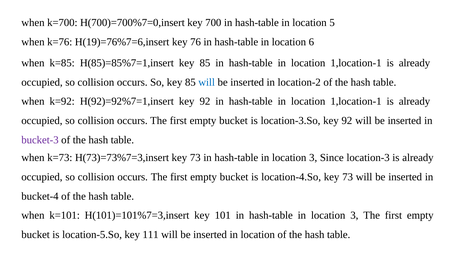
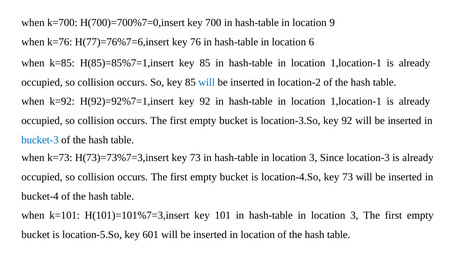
5: 5 -> 9
H(19)=76%7=6,insert: H(19)=76%7=6,insert -> H(77)=76%7=6,insert
bucket-3 colour: purple -> blue
111: 111 -> 601
